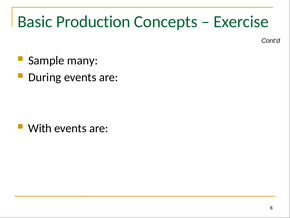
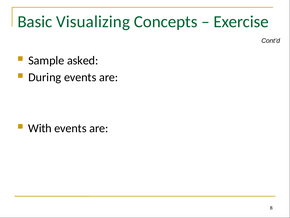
Production: Production -> Visualizing
many: many -> asked
